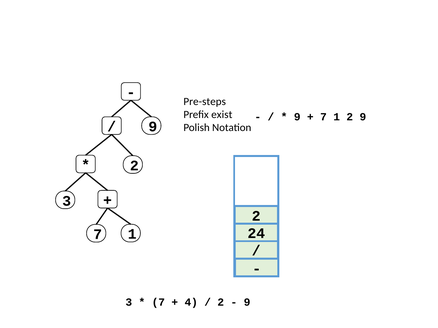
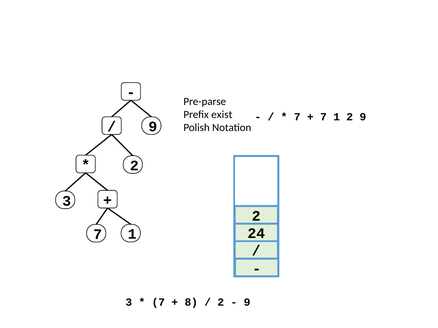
Pre-steps: Pre-steps -> Pre-parse
9 at (297, 117): 9 -> 7
4: 4 -> 8
